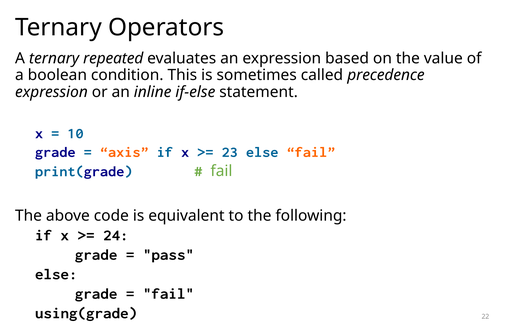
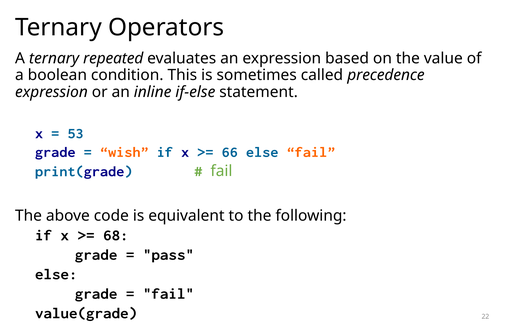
10: 10 -> 53
axis: axis -> wish
23: 23 -> 66
24: 24 -> 68
using(grade: using(grade -> value(grade
